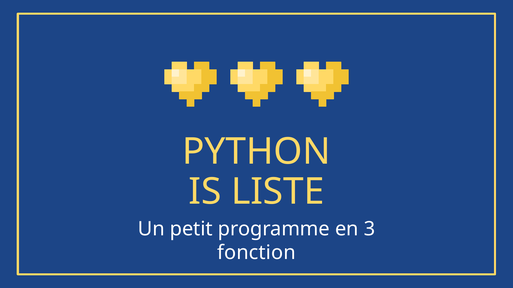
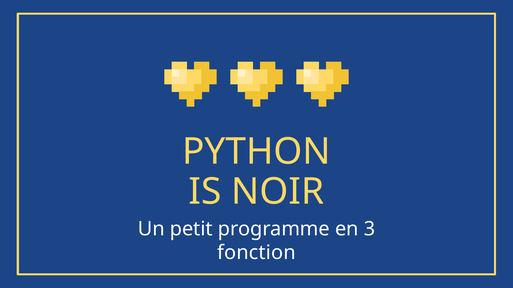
LISTE: LISTE -> NOIR
